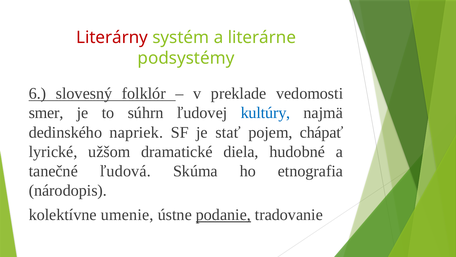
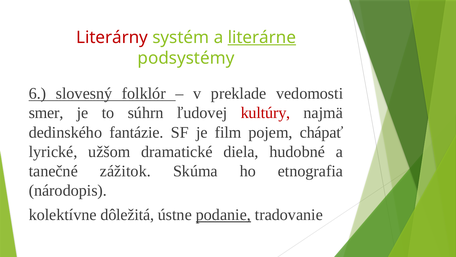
literárne underline: none -> present
kultúry colour: blue -> red
napriek: napriek -> fantázie
stať: stať -> film
ľudová: ľudová -> zážitok
umenie: umenie -> dôležitá
